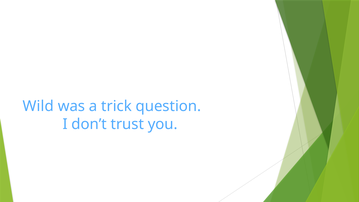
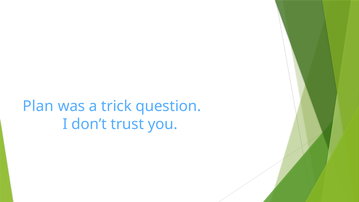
Wild: Wild -> Plan
